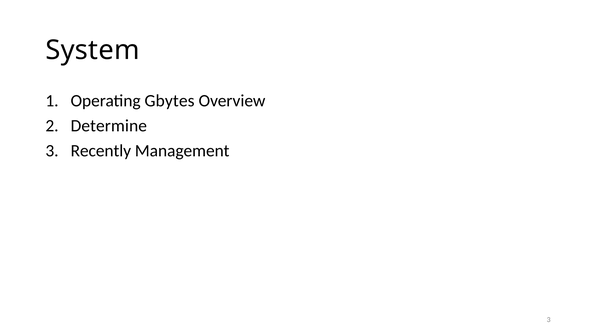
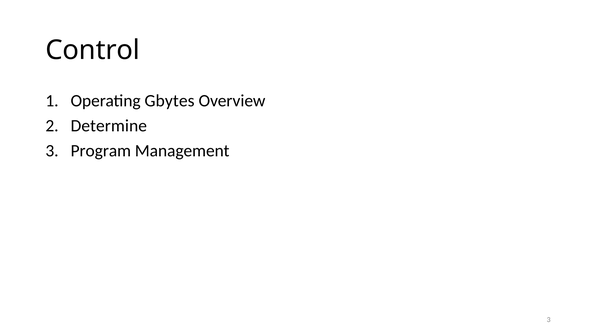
System: System -> Control
Recently: Recently -> Program
